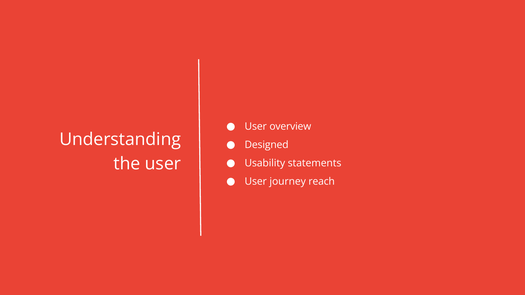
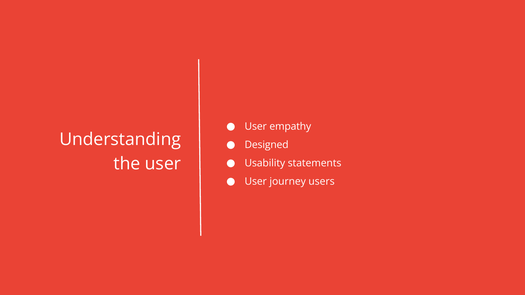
overview: overview -> empathy
reach: reach -> users
